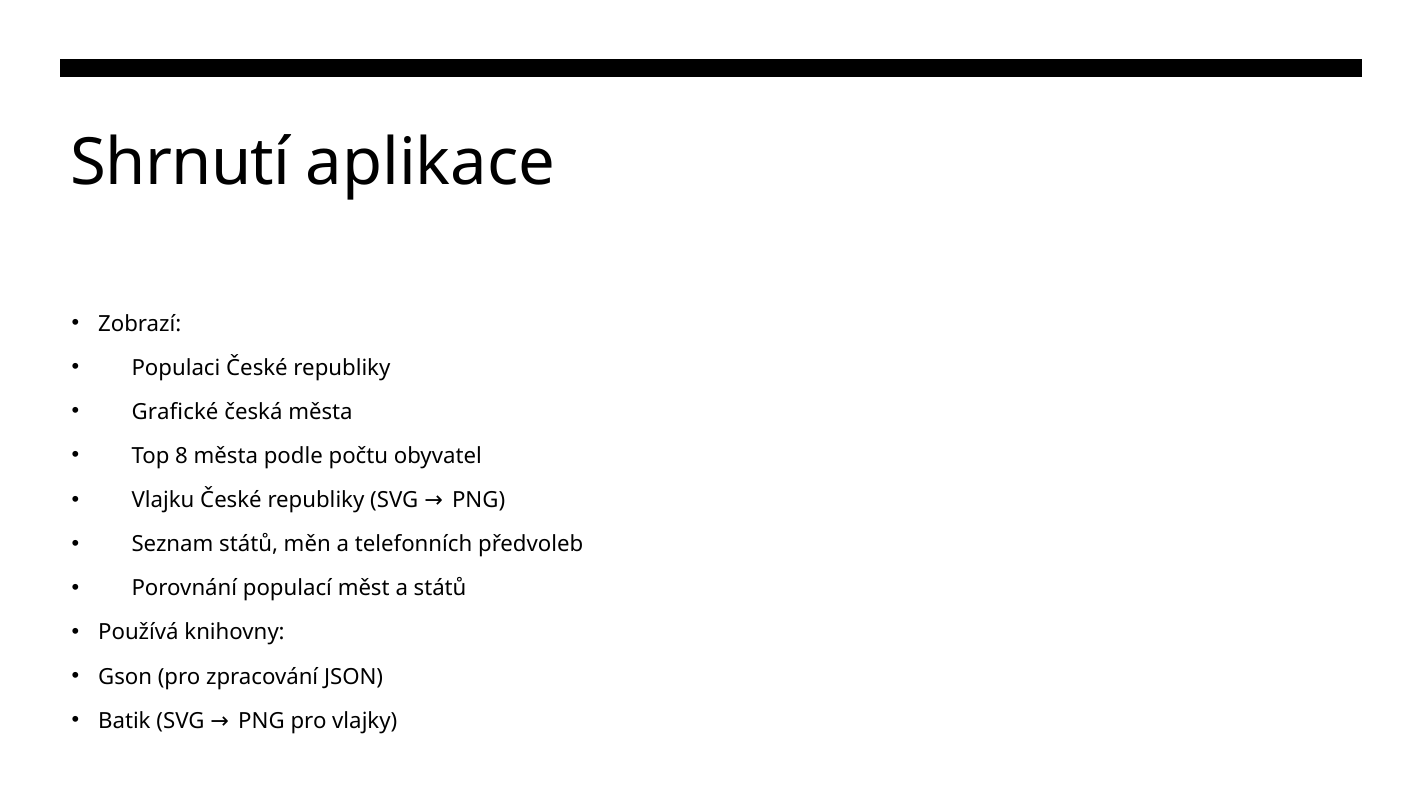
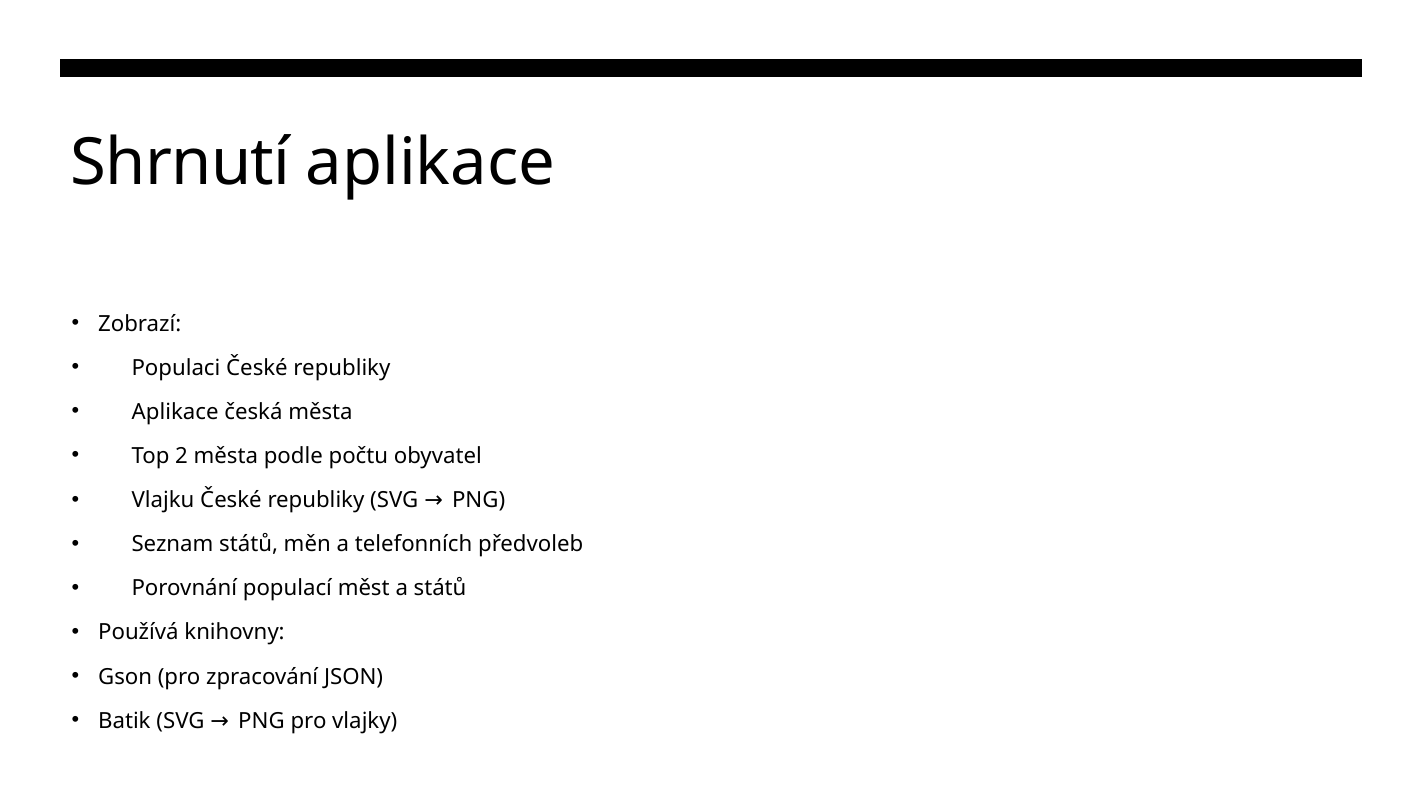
Grafické at (175, 412): Grafické -> Aplikace
8: 8 -> 2
